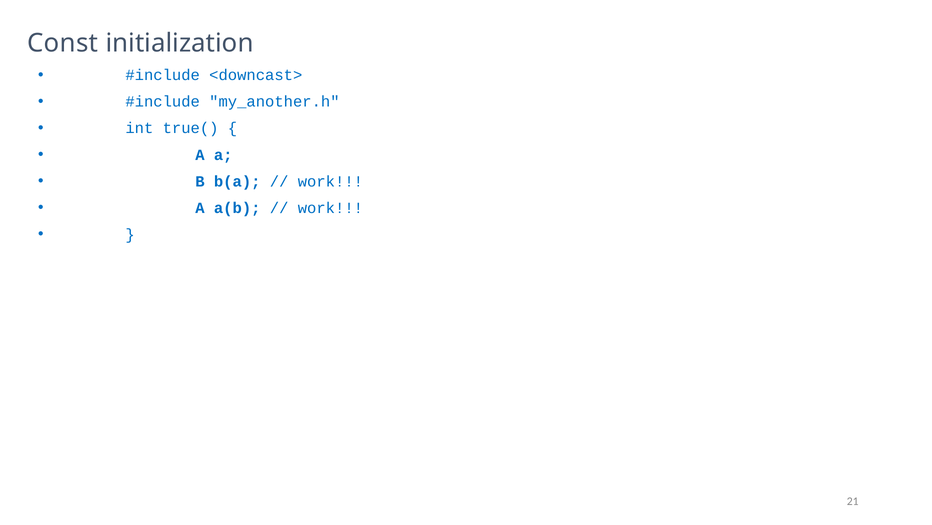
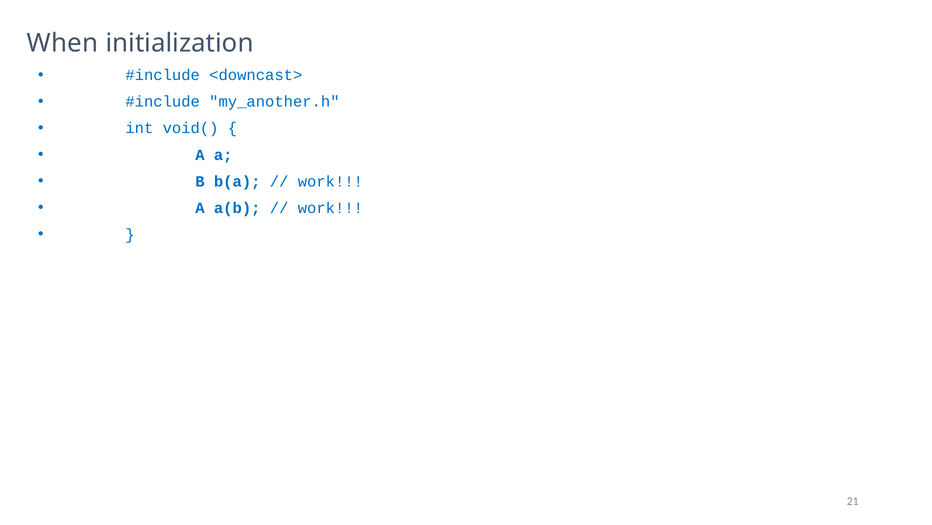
Const: Const -> When
true(: true( -> void(
